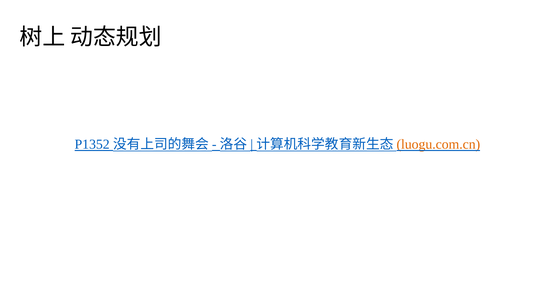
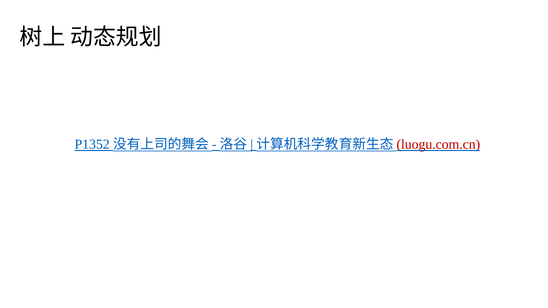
luogu.com.cn colour: orange -> red
